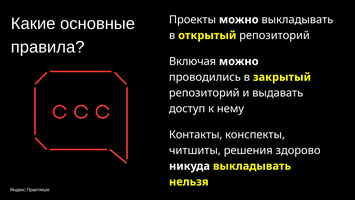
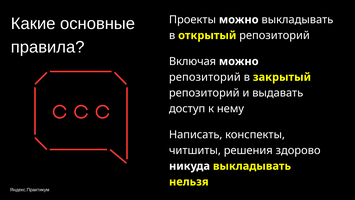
проводились at (205, 77): проводились -> репозиторий
Контакты: Контакты -> Написать
